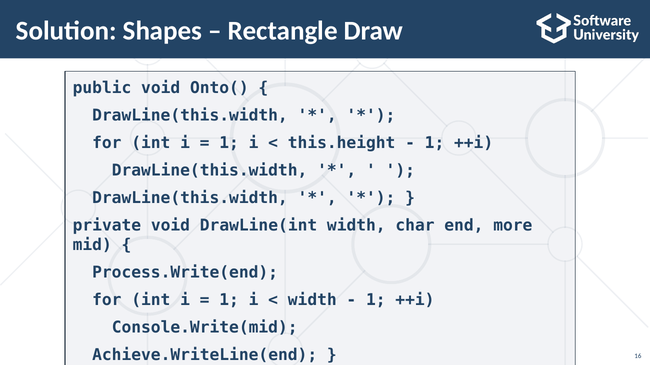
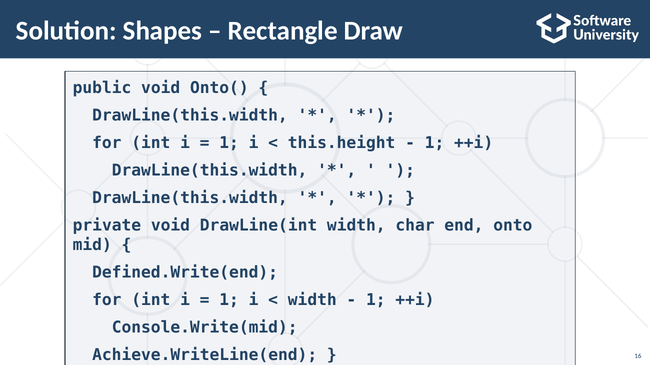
more: more -> onto
Process.Write(end: Process.Write(end -> Defined.Write(end
